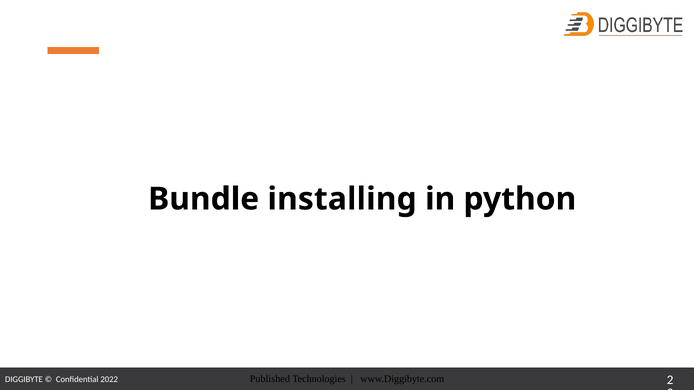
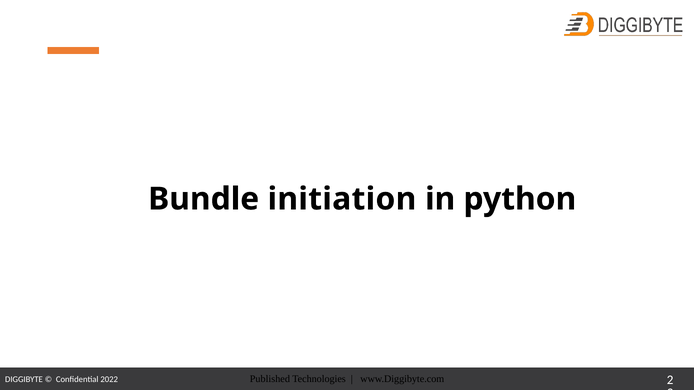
installing: installing -> initiation
